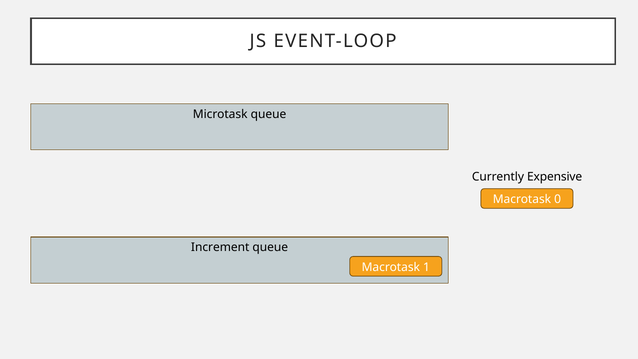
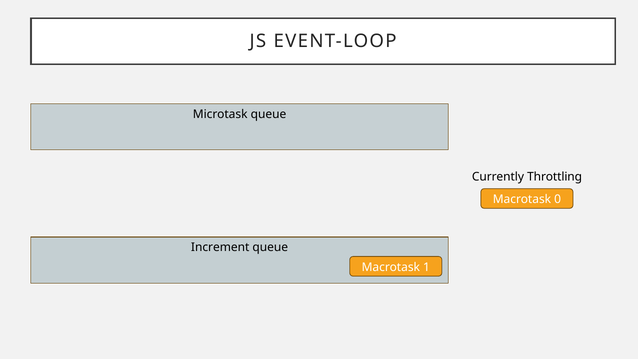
Expensive: Expensive -> Throttling
